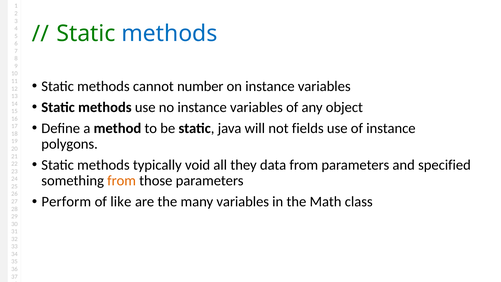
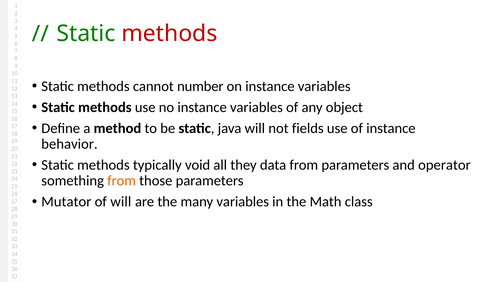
methods at (169, 34) colour: blue -> red
polygons: polygons -> behavior
specified: specified -> operator
Perform: Perform -> Mutator
of like: like -> will
